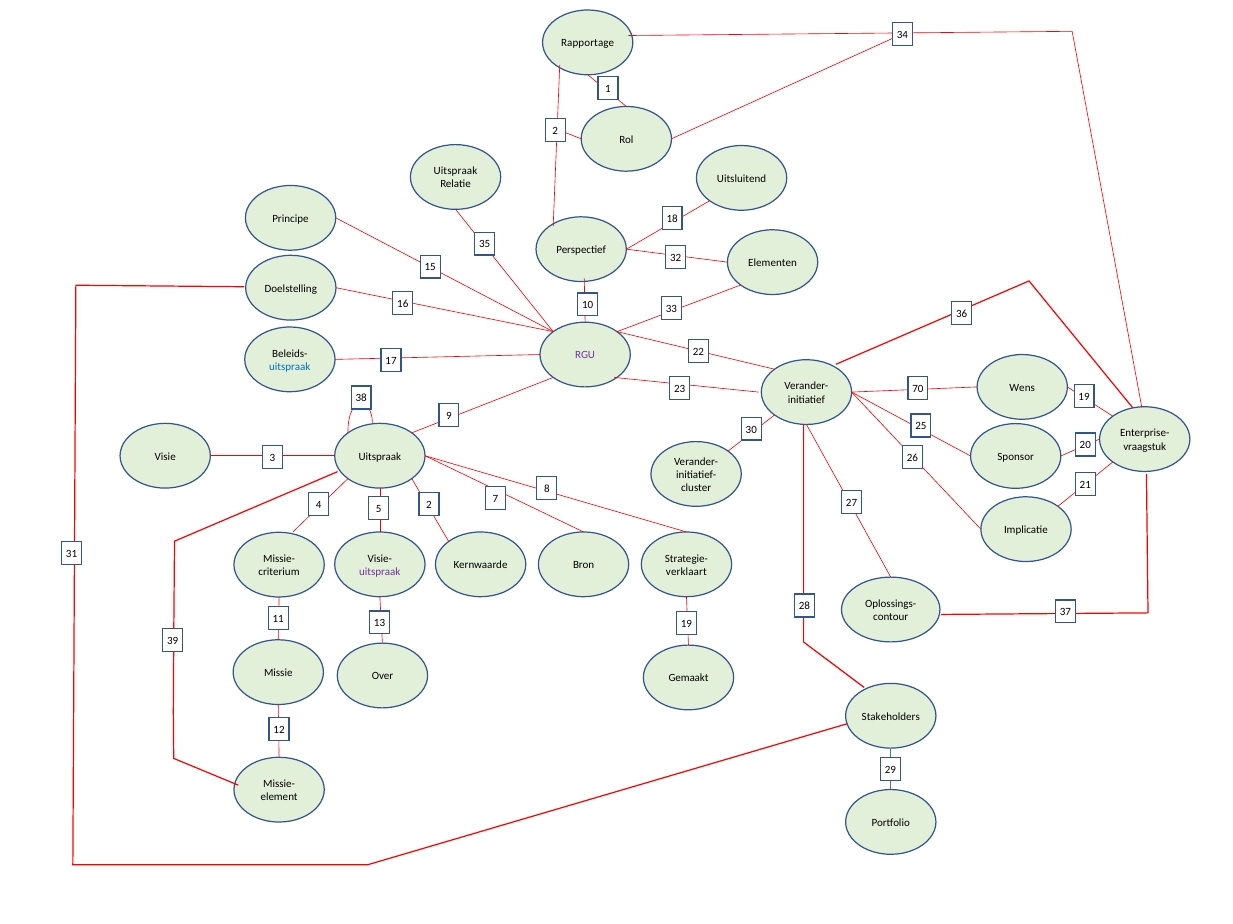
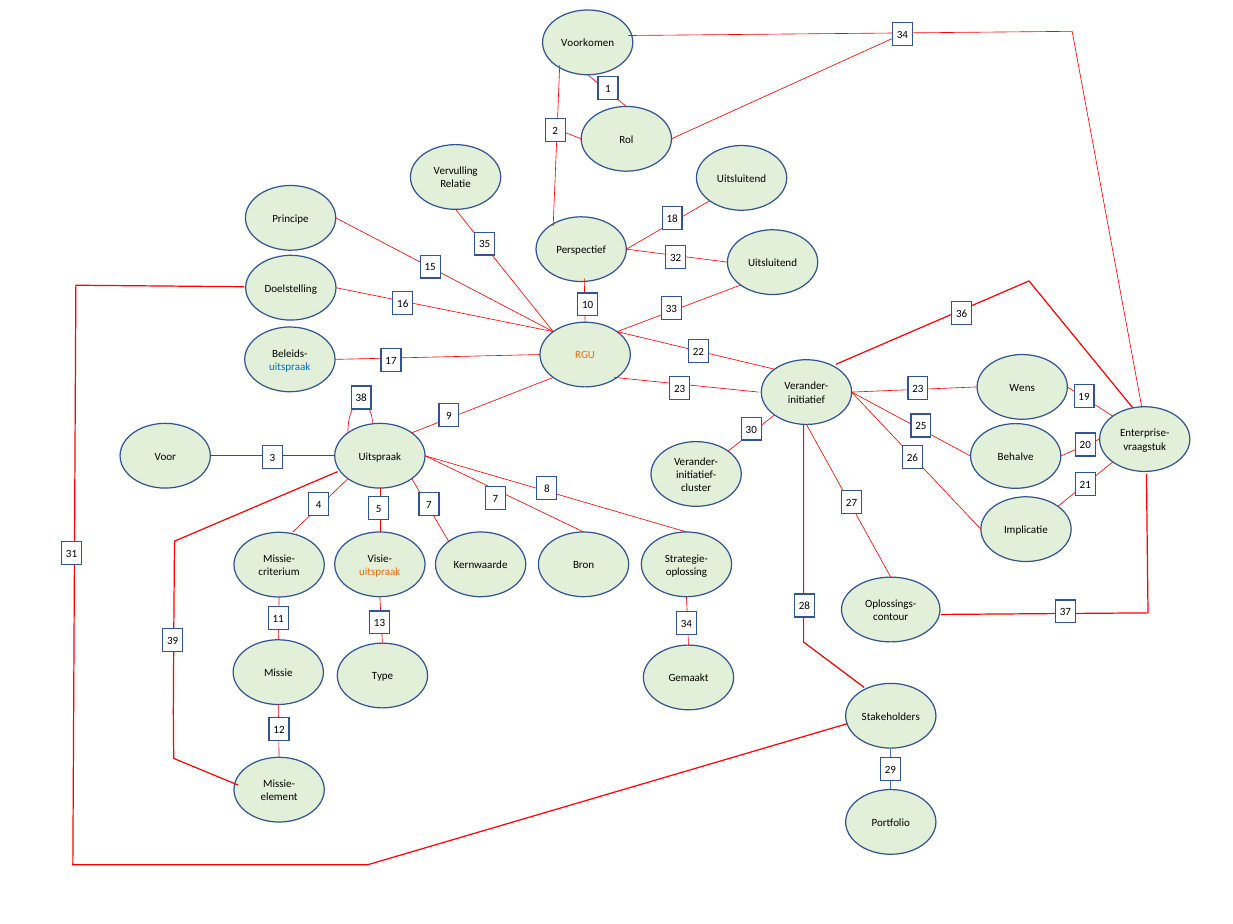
Rapportage: Rapportage -> Voorkomen
Uitspraak at (456, 171): Uitspraak -> Vervulling
Elementen at (773, 263): Elementen -> Uitsluitend
RGU colour: purple -> orange
23 70: 70 -> 23
Visie: Visie -> Voor
Sponsor: Sponsor -> Behalve
5 2: 2 -> 7
uitspraak at (380, 572) colour: purple -> orange
verklaart: verklaart -> oplossing
13 19: 19 -> 34
Over: Over -> Type
